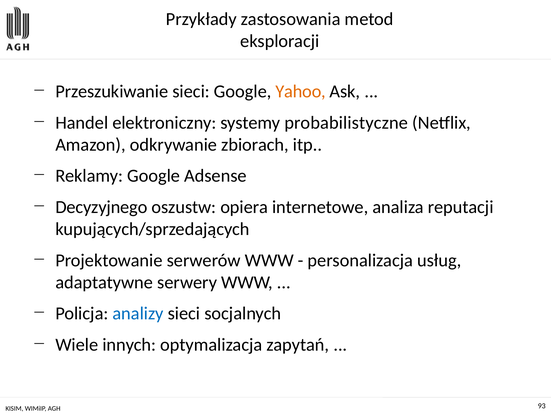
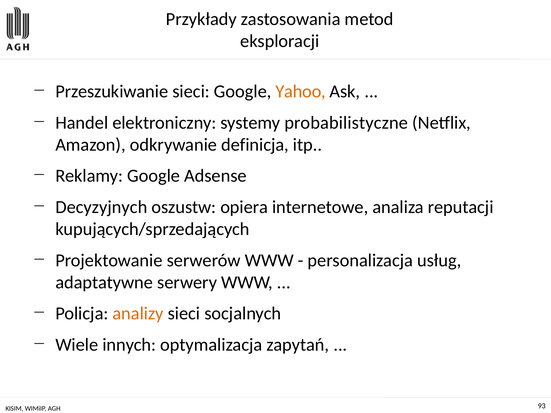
zbiorach: zbiorach -> definicja
Decyzyjnego: Decyzyjnego -> Decyzyjnych
analizy colour: blue -> orange
